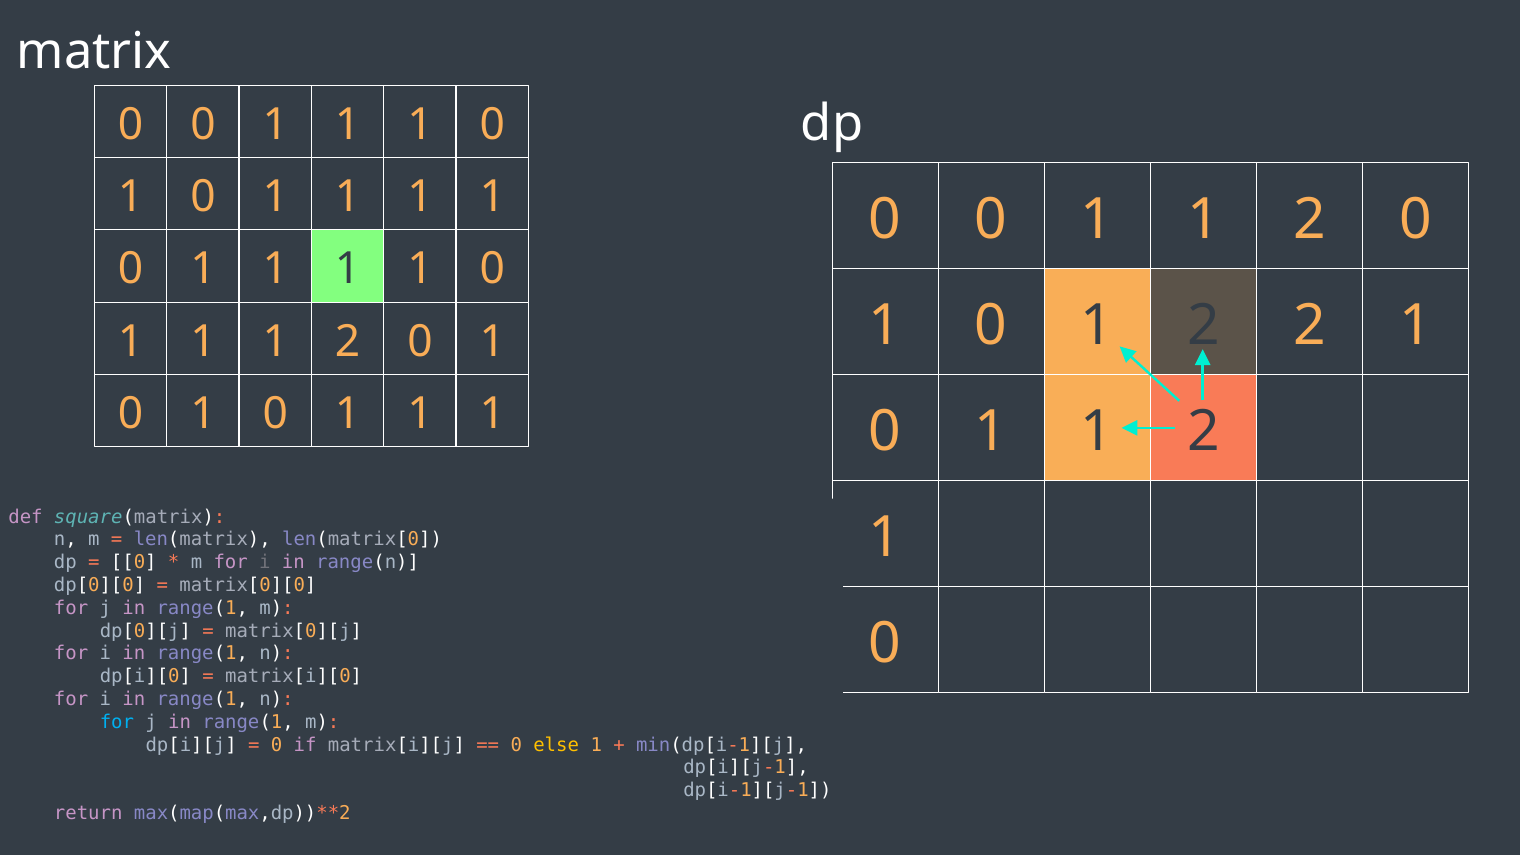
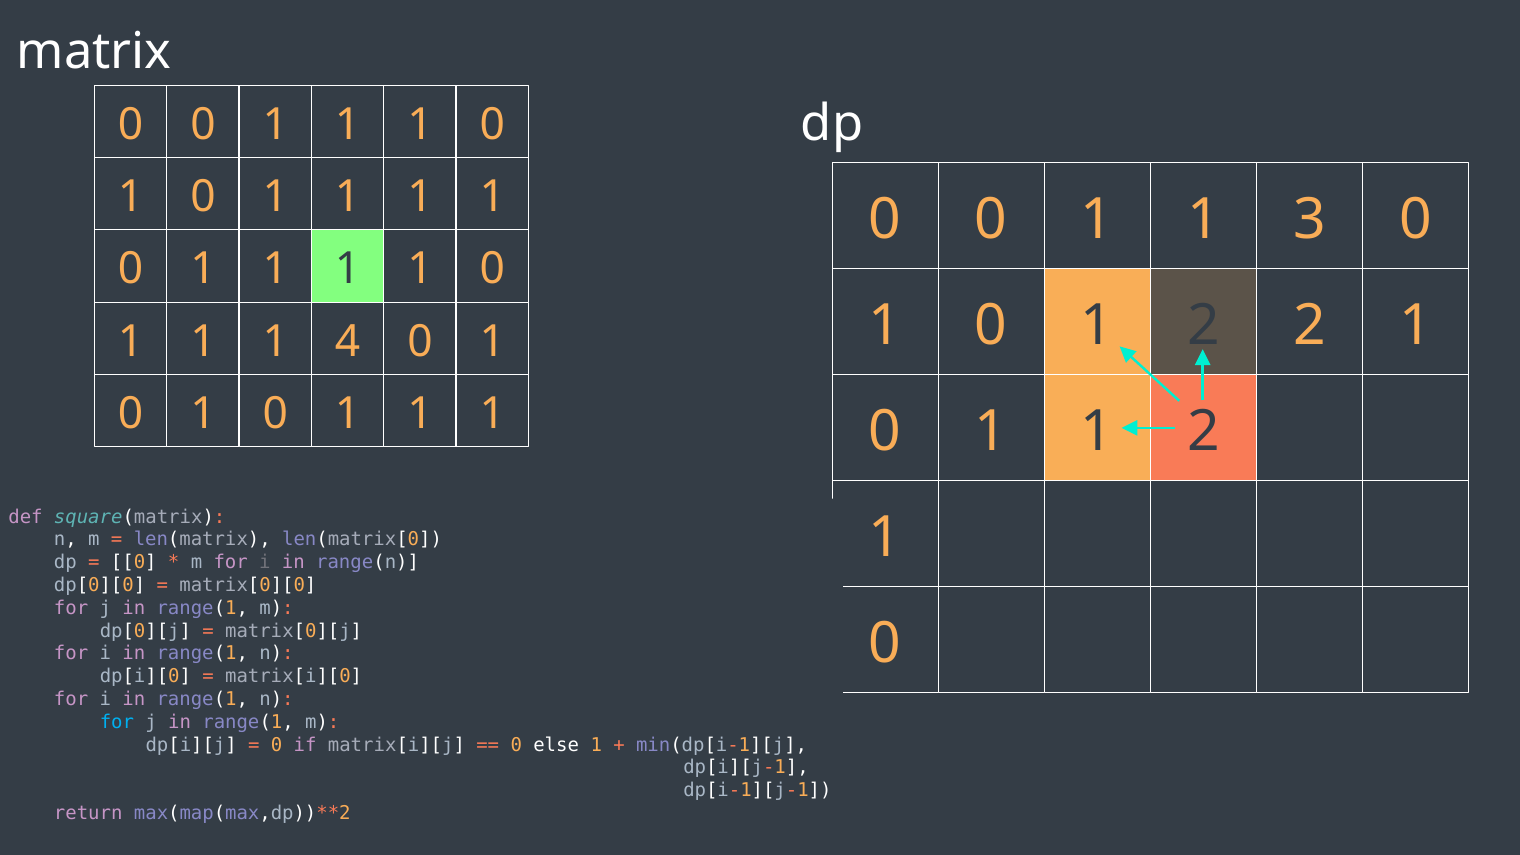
2 at (1309, 219): 2 -> 3
1 1 1 2: 2 -> 4
else colour: yellow -> white
